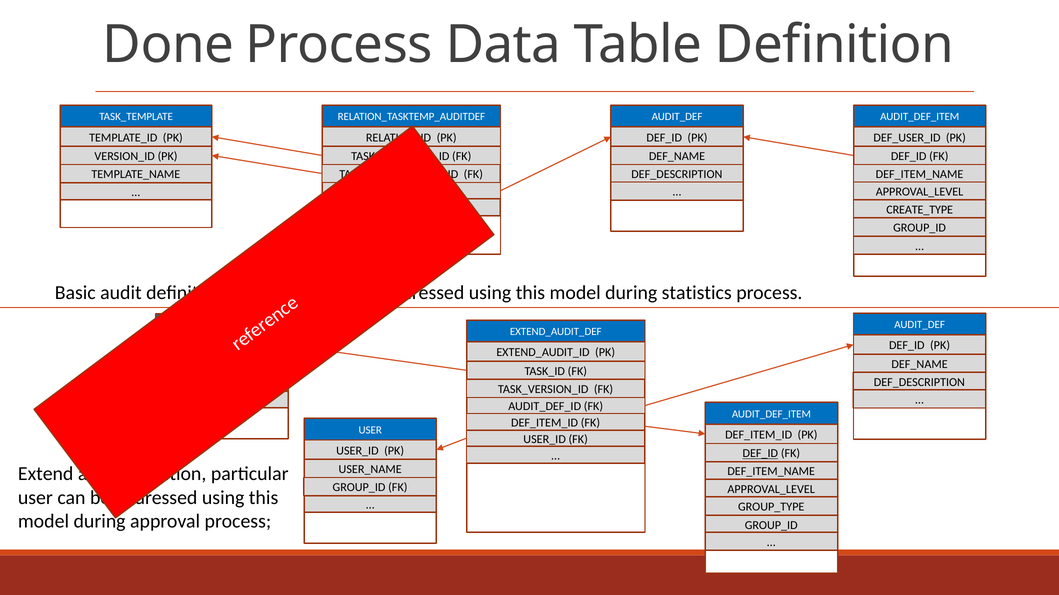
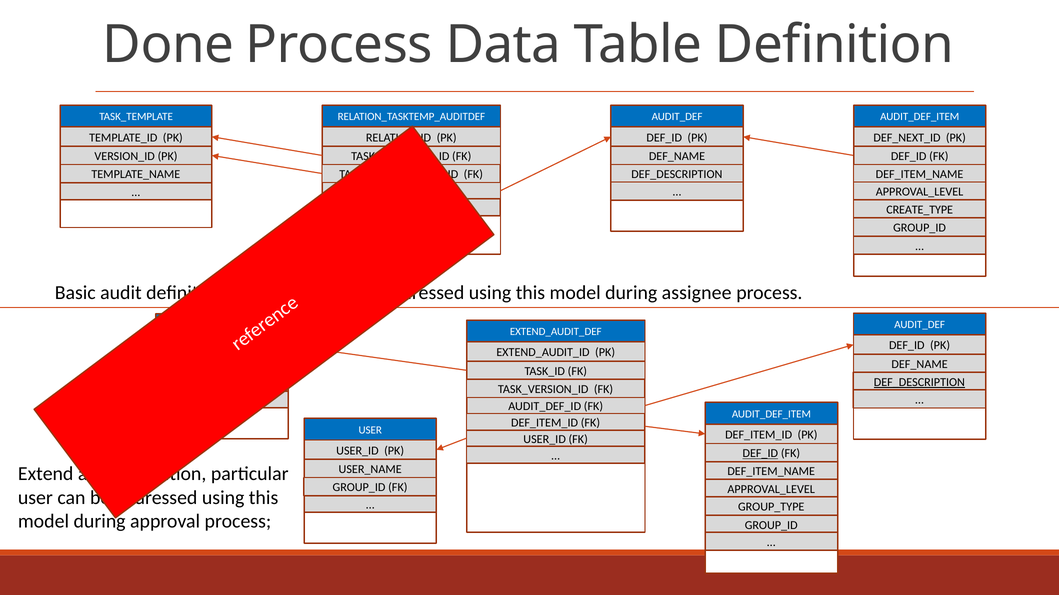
DEF_USER_ID: DEF_USER_ID -> DEF_NEXT_ID
statistics: statistics -> assignee
DEF_DESCRIPTION at (919, 383) underline: none -> present
